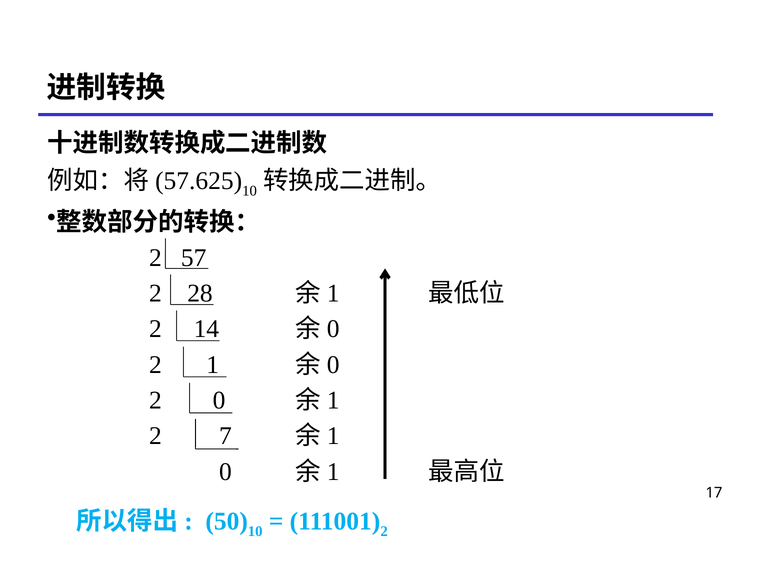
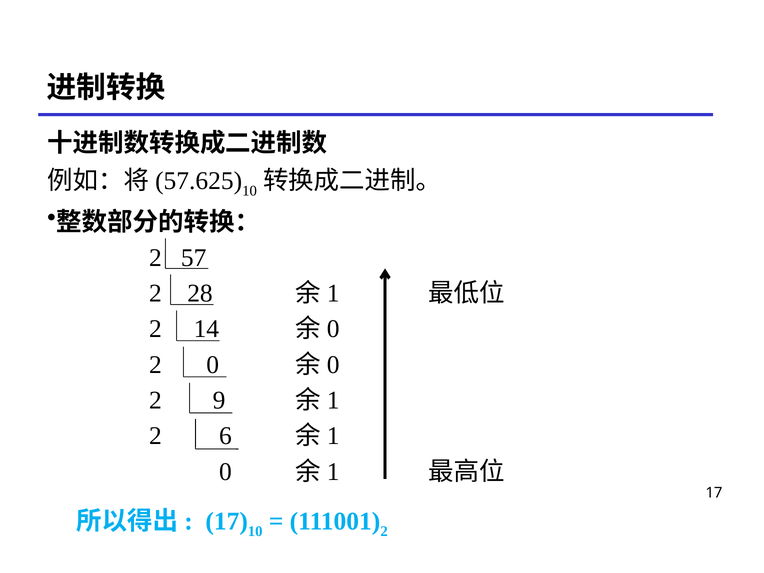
2 1: 1 -> 0
2 0: 0 -> 9
7: 7 -> 6
50 at (227, 521): 50 -> 17
